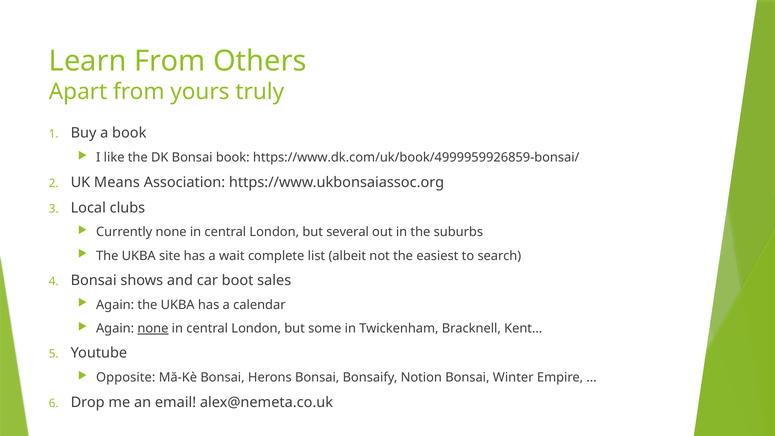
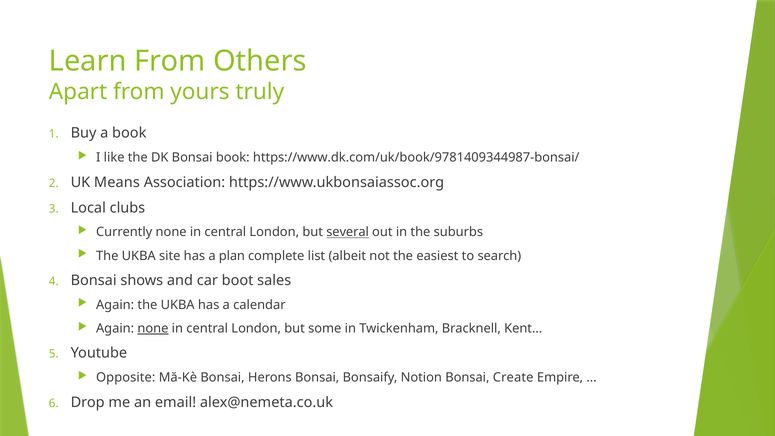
https://www.dk.com/uk/book/4999959926859-bonsai/: https://www.dk.com/uk/book/4999959926859-bonsai/ -> https://www.dk.com/uk/book/9781409344987-bonsai/
several underline: none -> present
wait: wait -> plan
Winter: Winter -> Create
